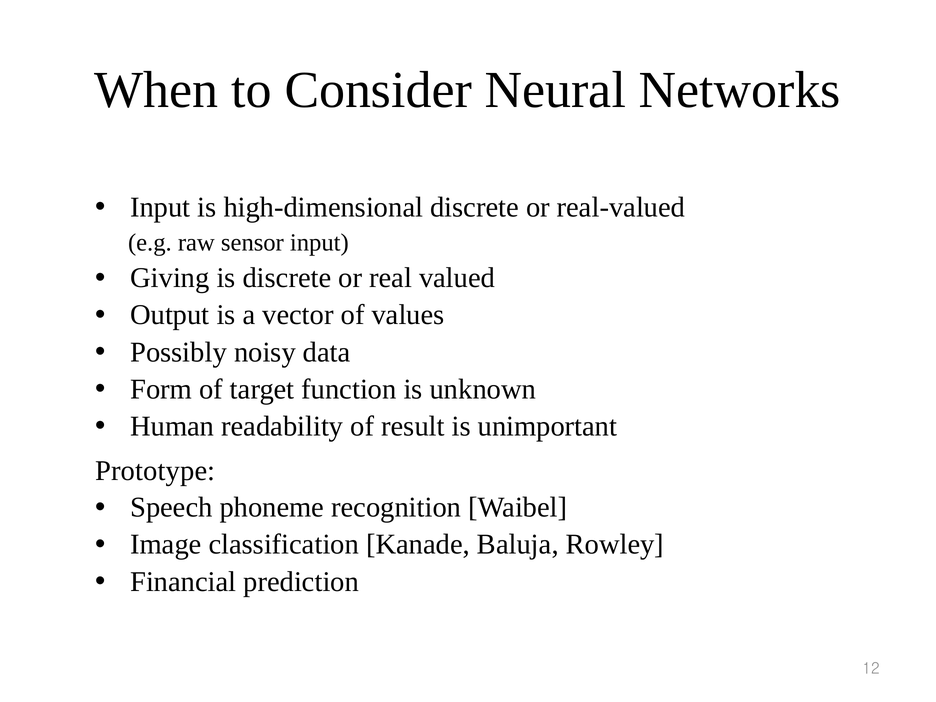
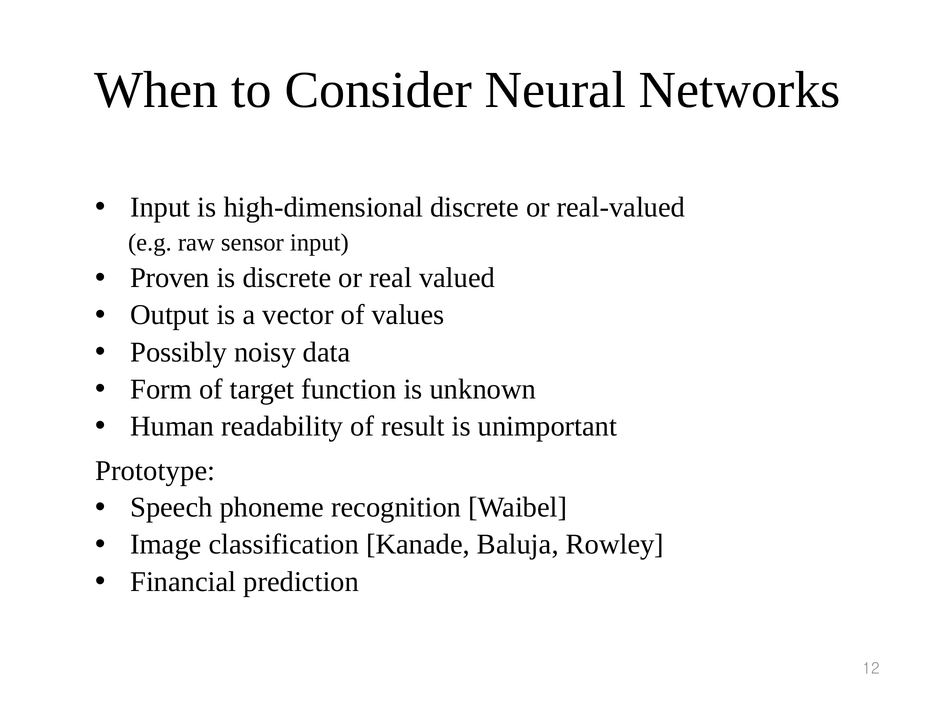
Giving: Giving -> Proven
